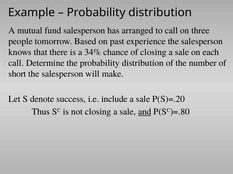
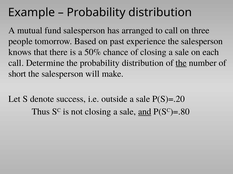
34%: 34% -> 50%
the at (181, 63) underline: none -> present
include: include -> outside
